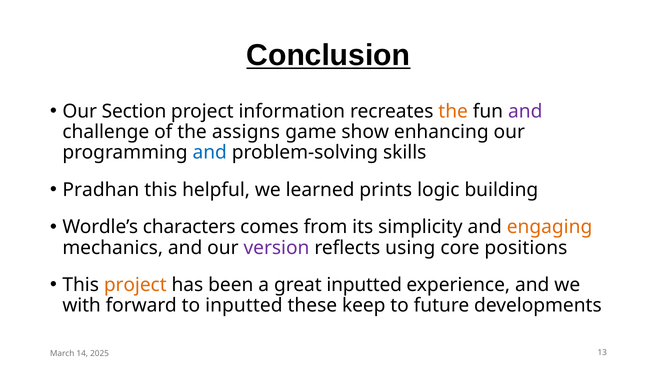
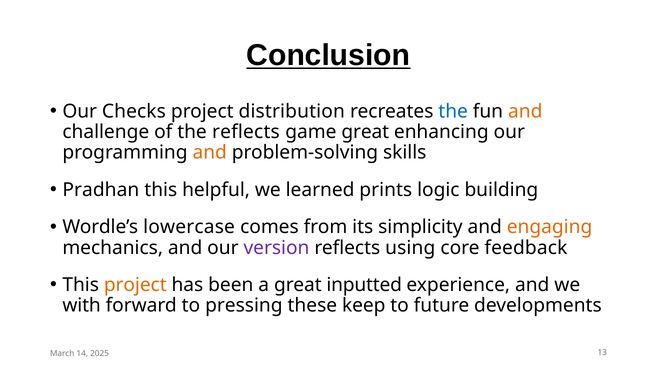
Section: Section -> Checks
information: information -> distribution
the at (453, 111) colour: orange -> blue
and at (525, 111) colour: purple -> orange
the assigns: assigns -> reflects
game show: show -> great
and at (210, 152) colour: blue -> orange
characters: characters -> lowercase
positions: positions -> feedback
to inputted: inputted -> pressing
